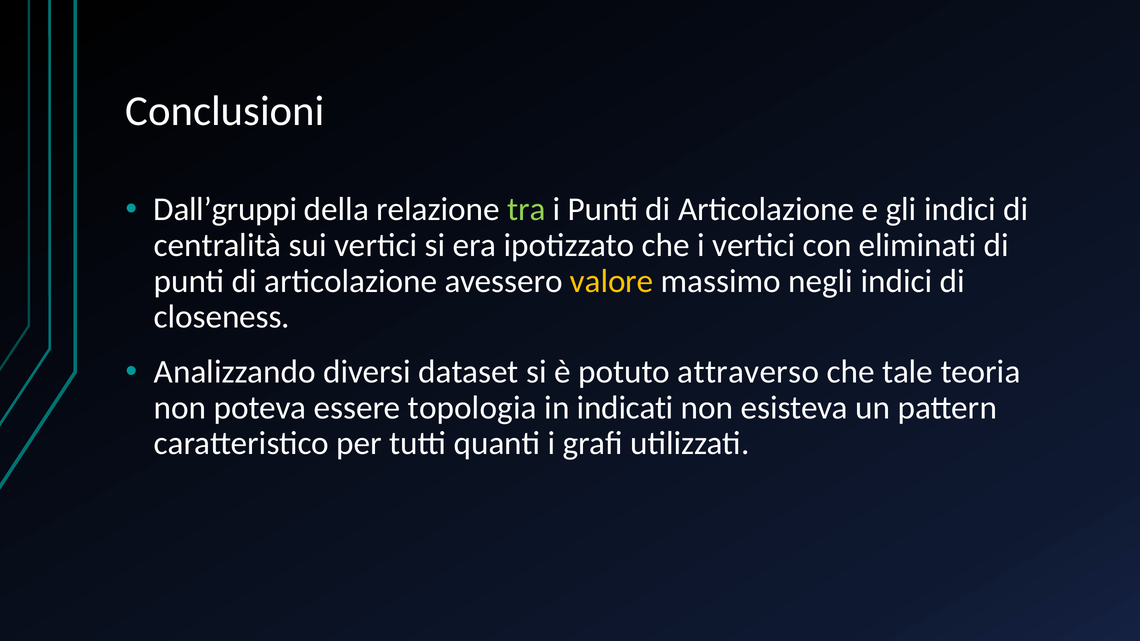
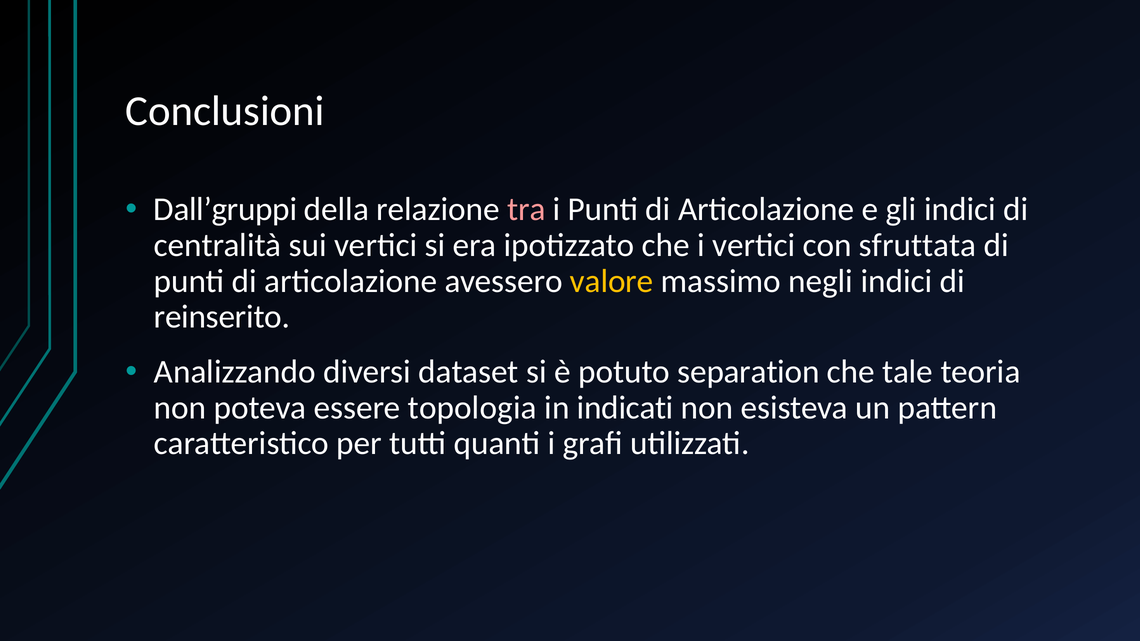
tra colour: light green -> pink
eliminati: eliminati -> sfruttata
closeness: closeness -> reinserito
attraverso: attraverso -> separation
